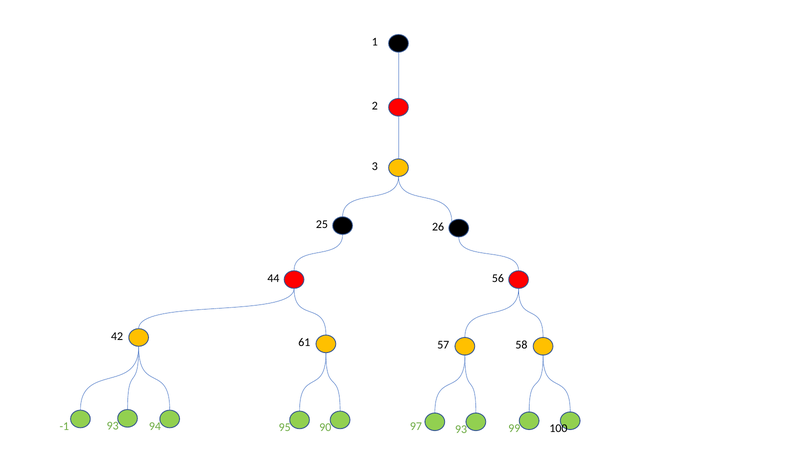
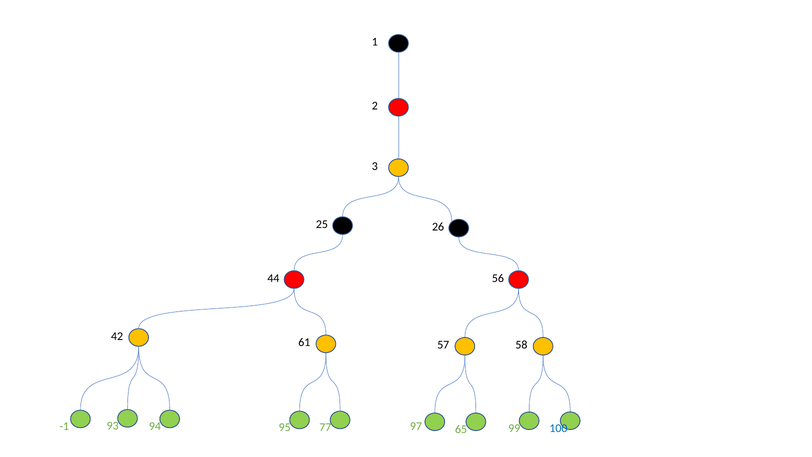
90: 90 -> 77
97 93: 93 -> 65
100 colour: black -> blue
